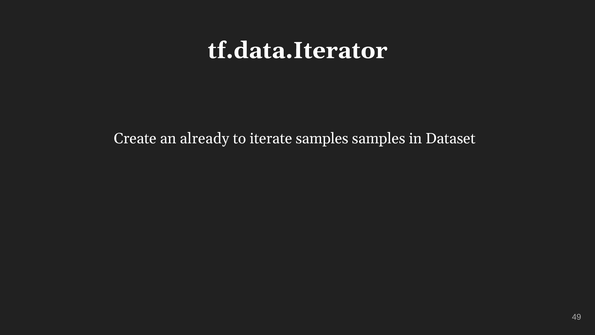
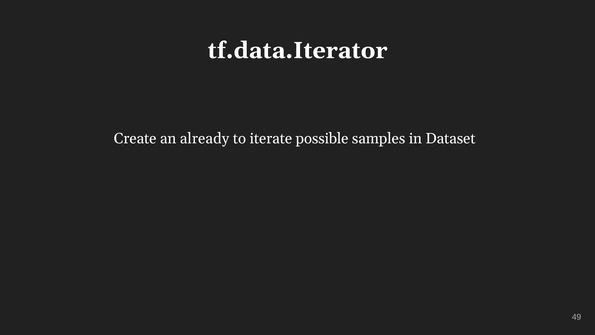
iterate samples: samples -> possible
